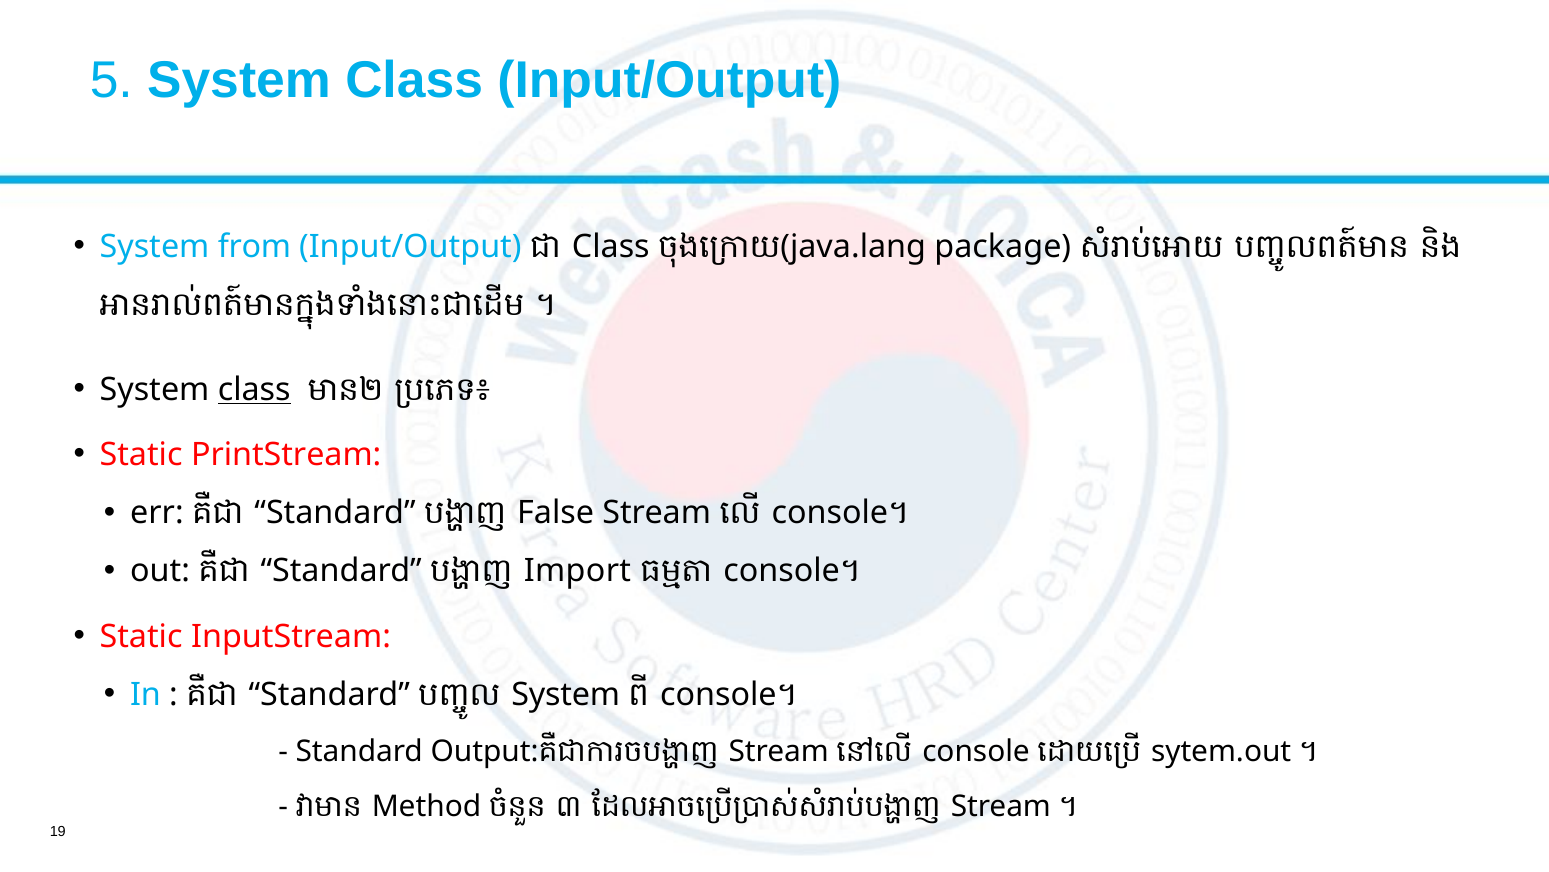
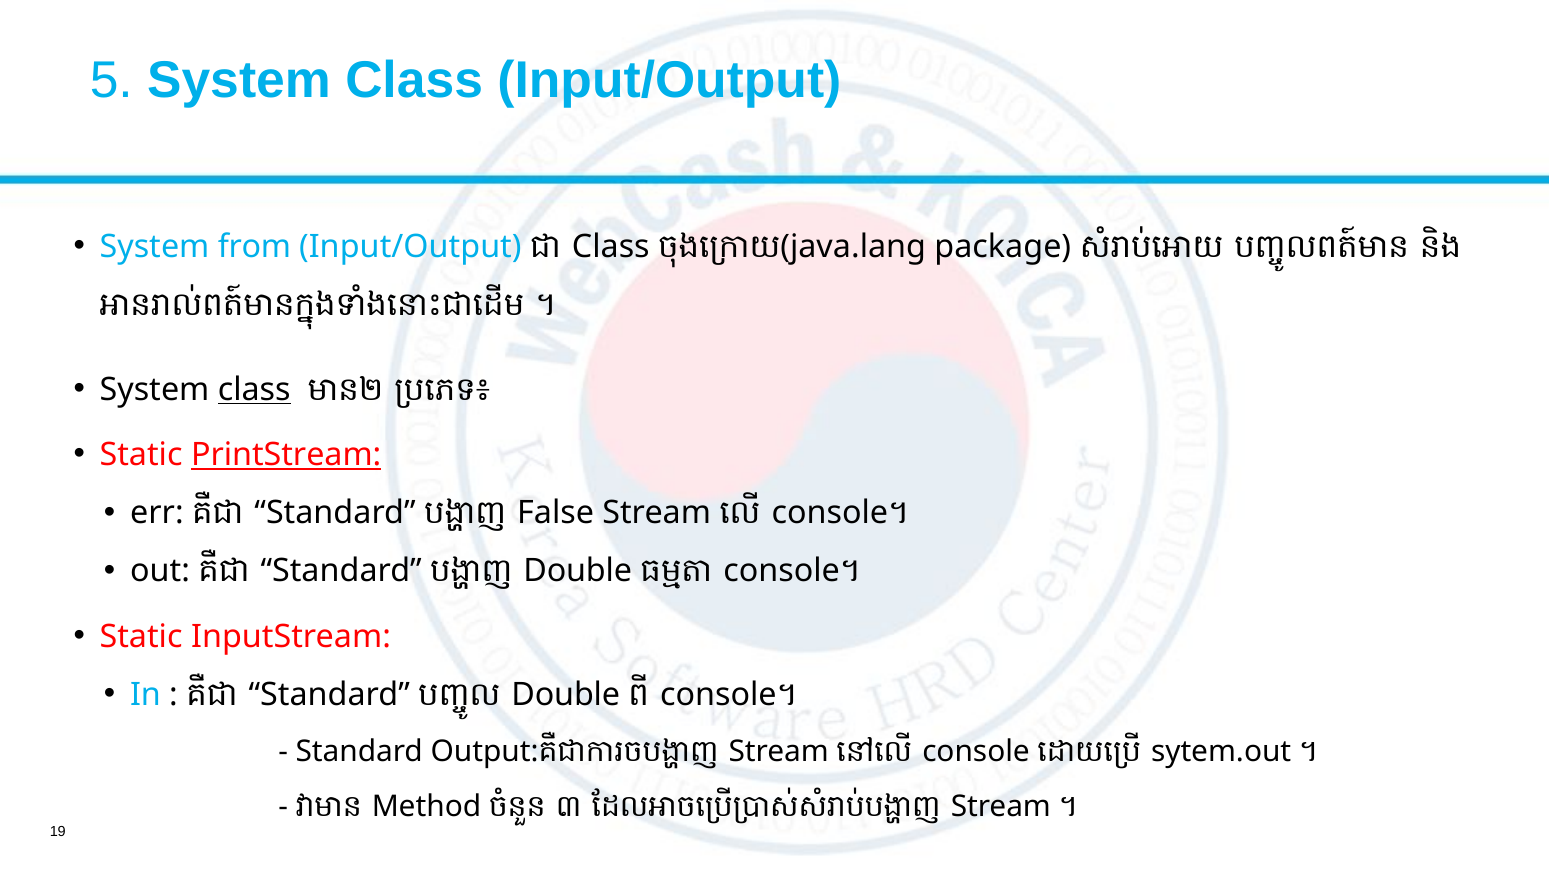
PrintStream underline: none -> present
Import at (577, 571): Import -> Double
System at (566, 694): System -> Double
